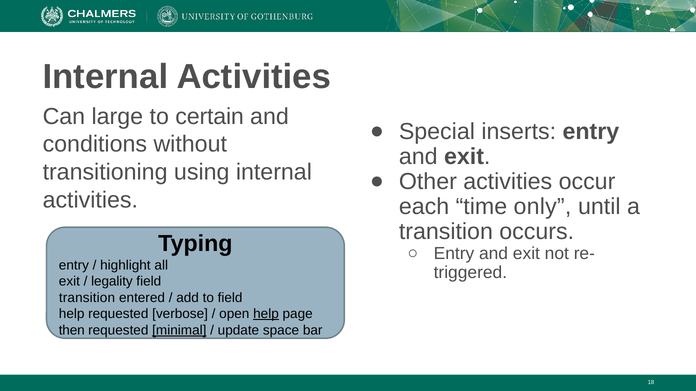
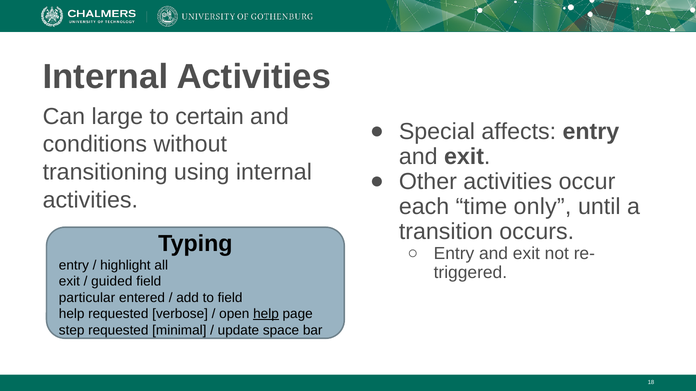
inserts: inserts -> affects
legality: legality -> guided
transition at (87, 298): transition -> particular
then: then -> step
minimal underline: present -> none
